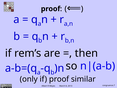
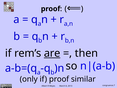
are underline: none -> present
